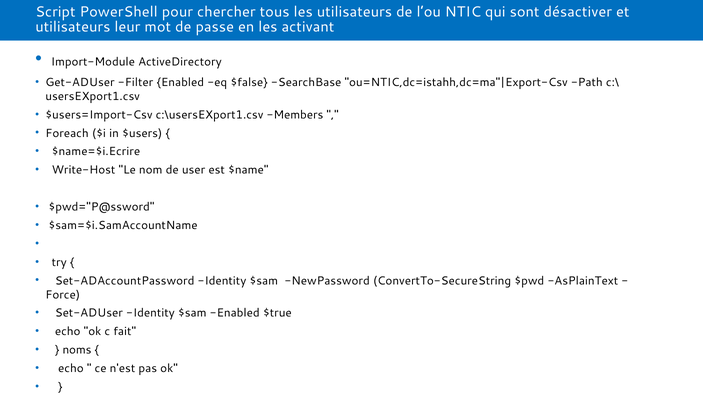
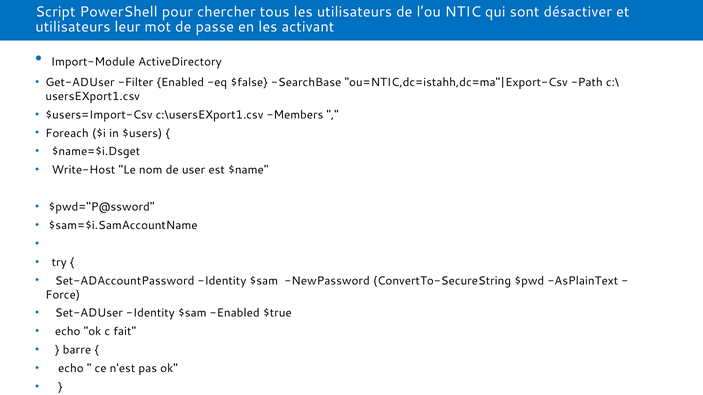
$name=$i.Ecrire: $name=$i.Ecrire -> $name=$i.Dsget
noms: noms -> barre
